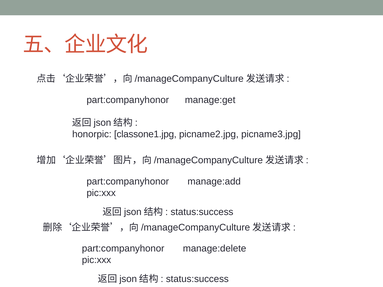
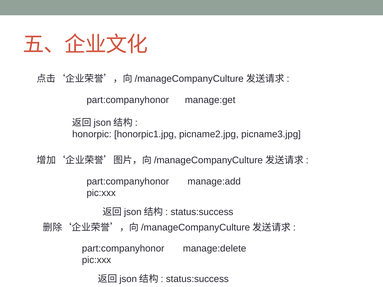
classone1.jpg: classone1.jpg -> honorpic1.jpg
